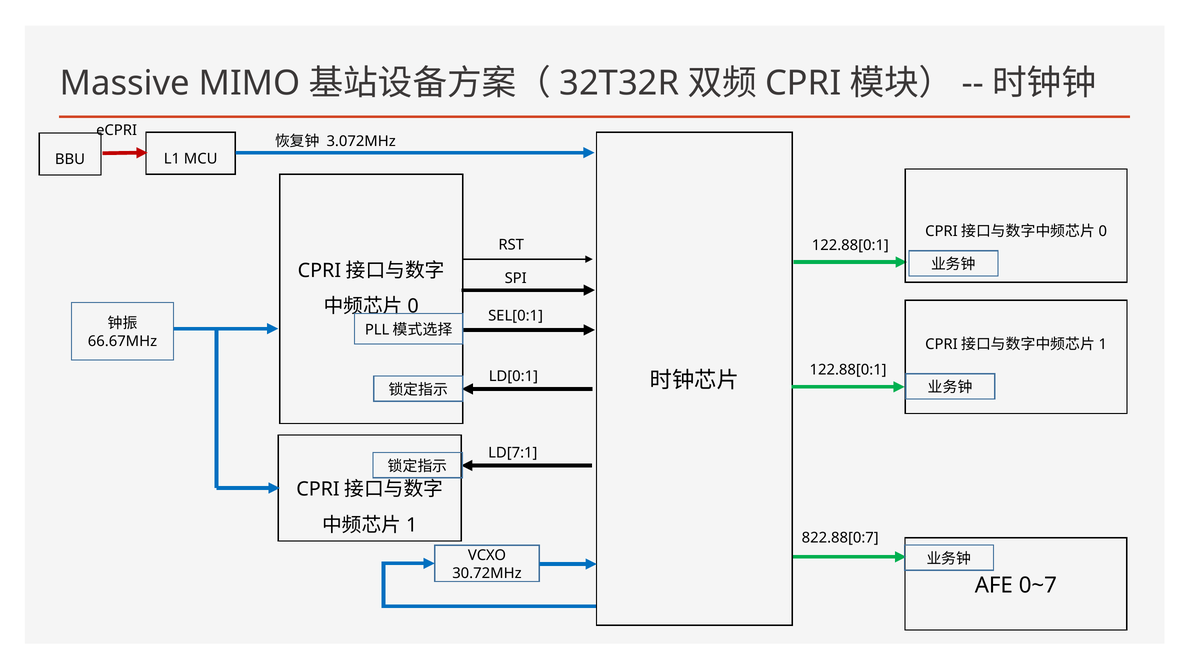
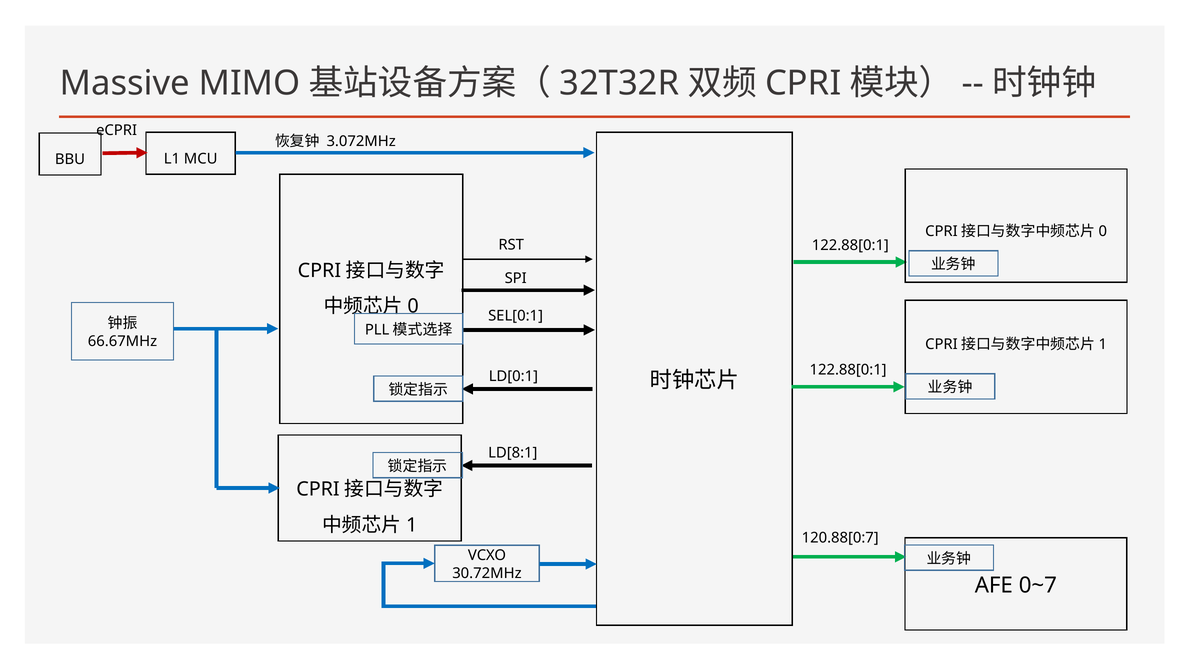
LD[7:1: LD[7:1 -> LD[8:1
822.88[0:7: 822.88[0:7 -> 120.88[0:7
